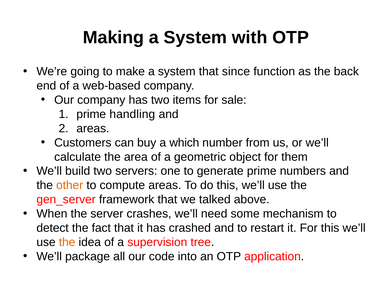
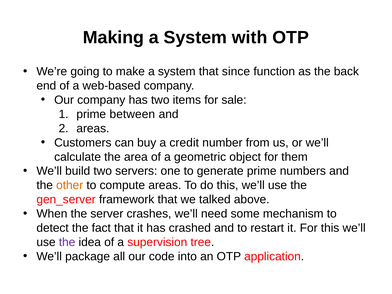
handling: handling -> between
which: which -> credit
the at (67, 242) colour: orange -> purple
